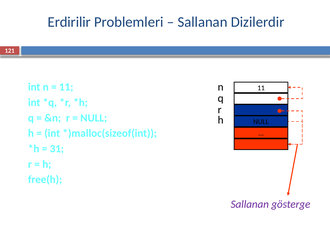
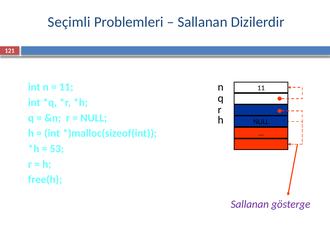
Erdirilir: Erdirilir -> Seçimli
31: 31 -> 53
